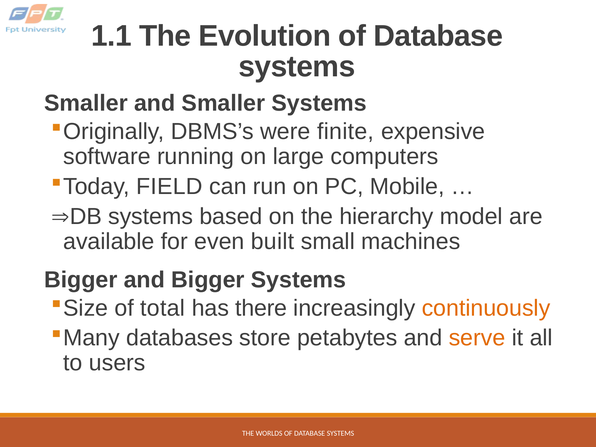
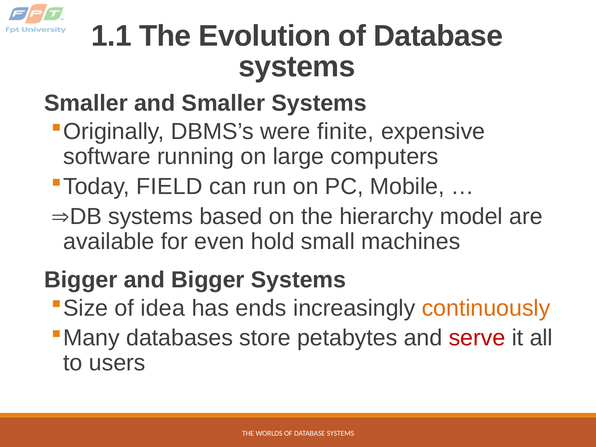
built: built -> hold
total: total -> idea
there: there -> ends
serve colour: orange -> red
